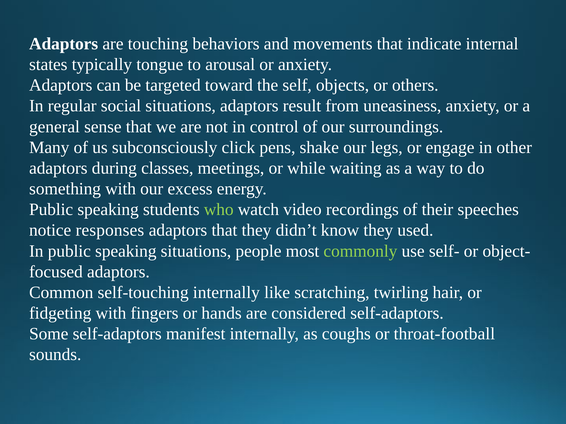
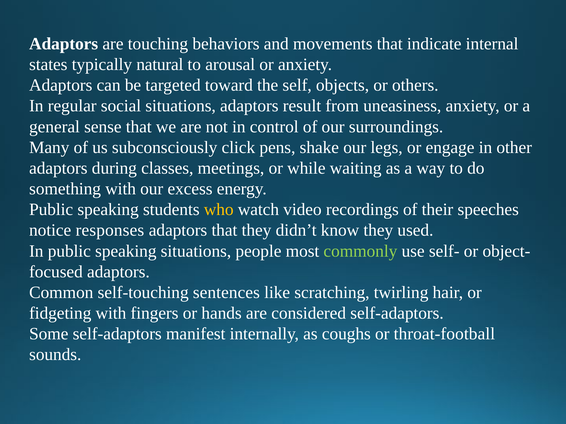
tongue: tongue -> natural
who colour: light green -> yellow
self-touching internally: internally -> sentences
